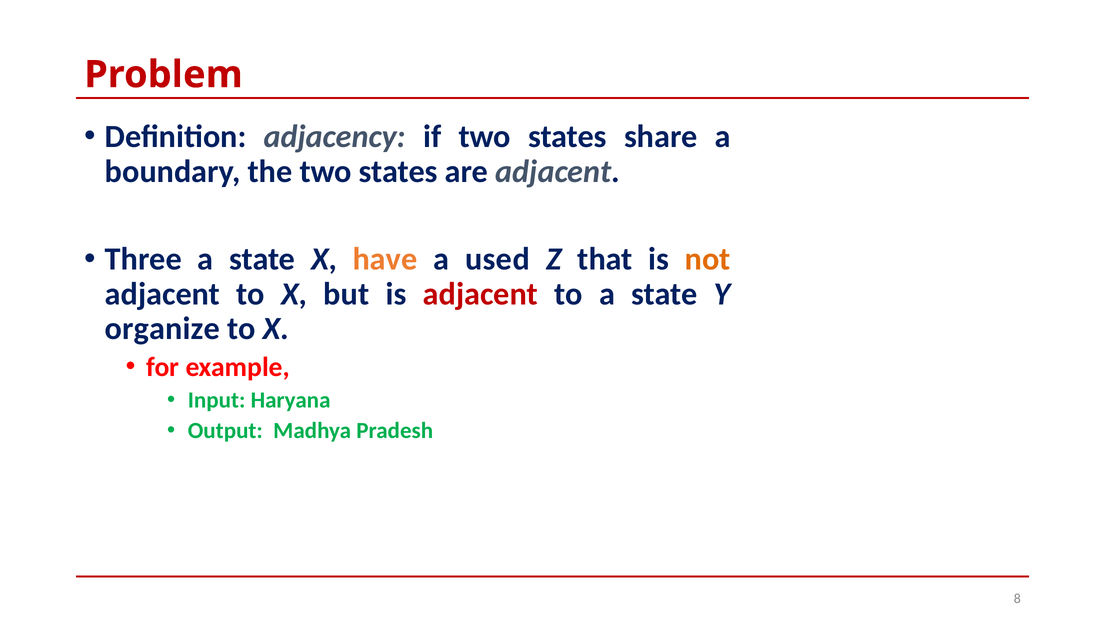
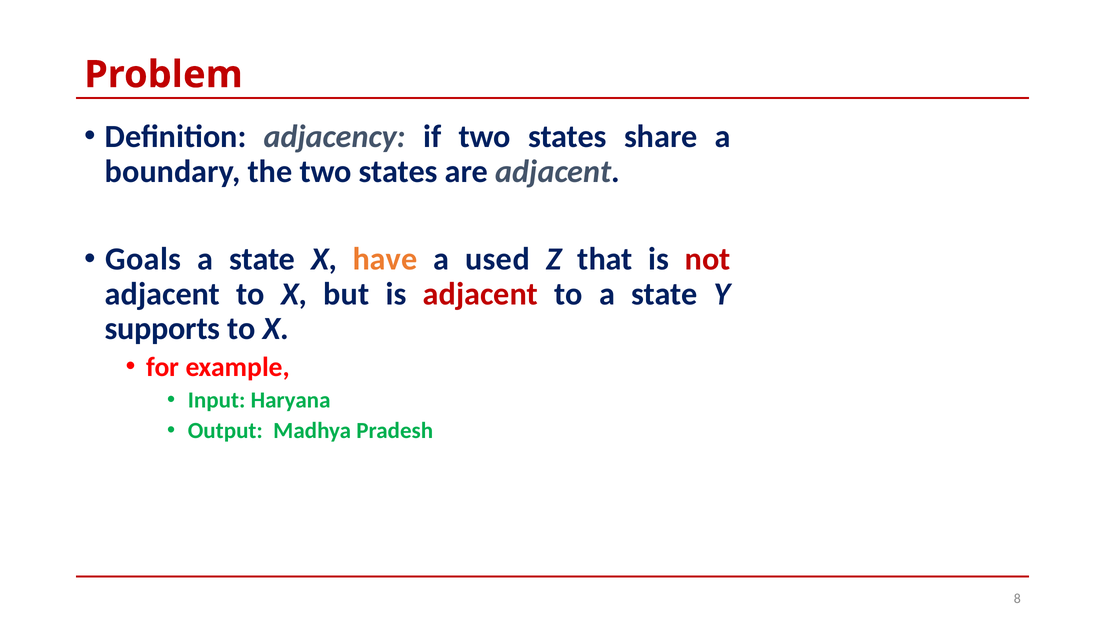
Three: Three -> Goals
not colour: orange -> red
organize: organize -> supports
